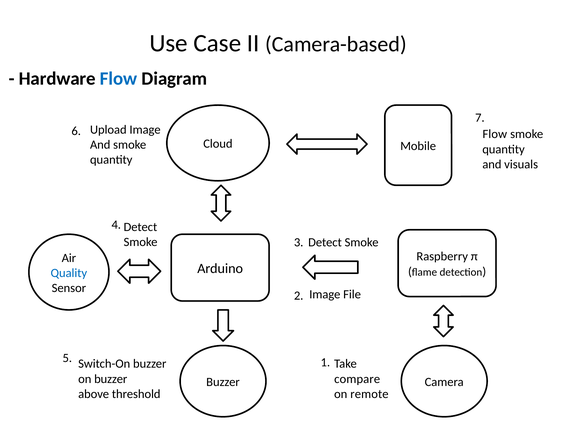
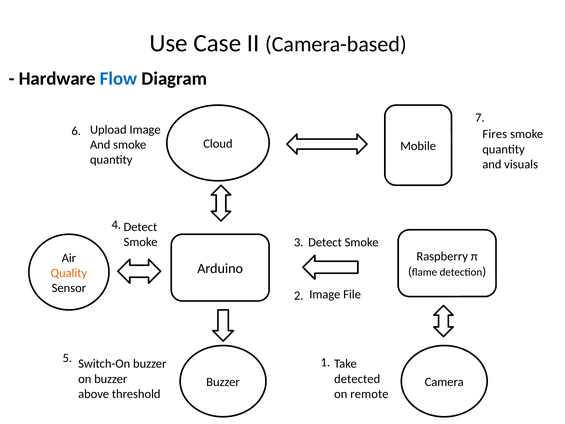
Flow at (495, 134): Flow -> Fires
Quality colour: blue -> orange
compare: compare -> detected
